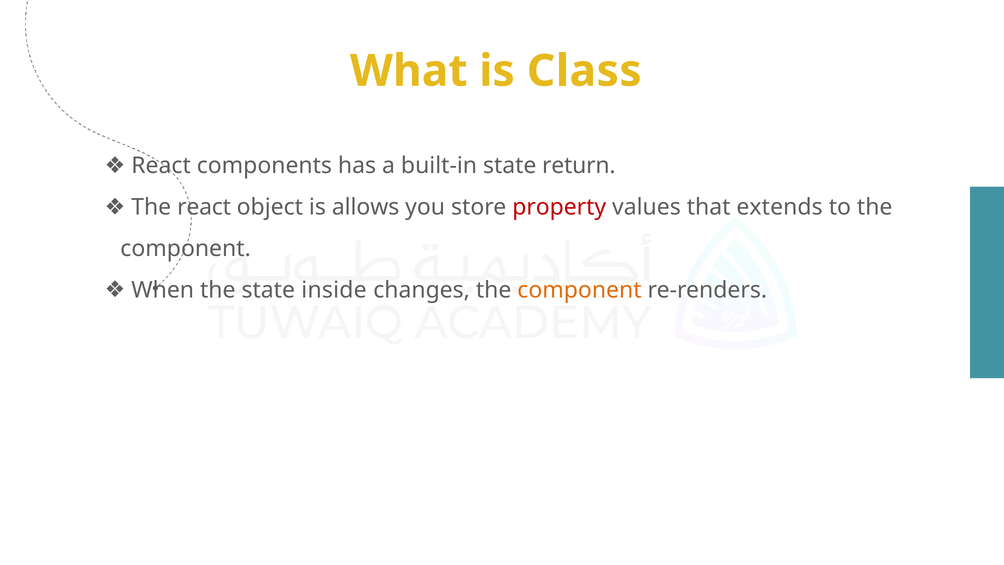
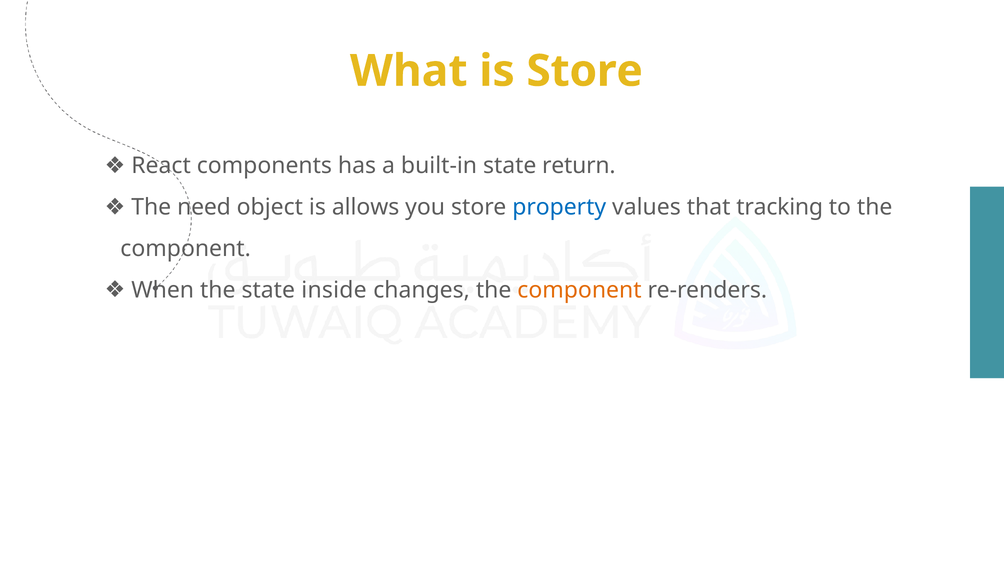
is Class: Class -> Store
The react: react -> need
property colour: red -> blue
extends: extends -> tracking
